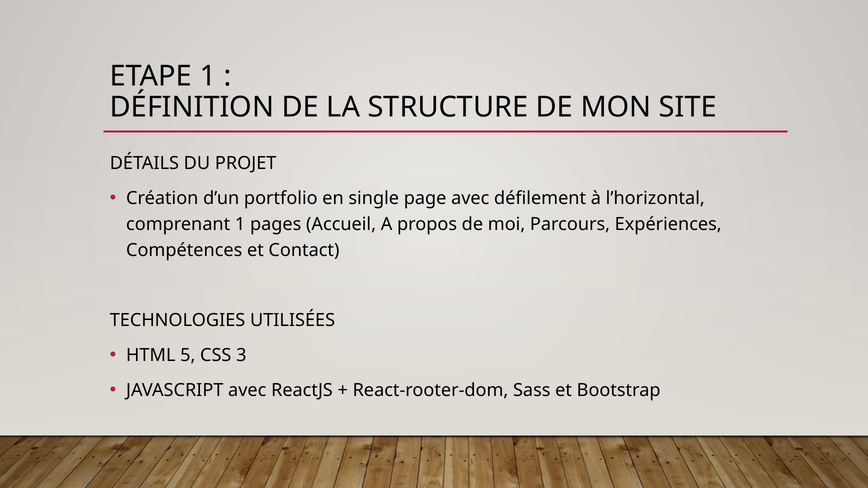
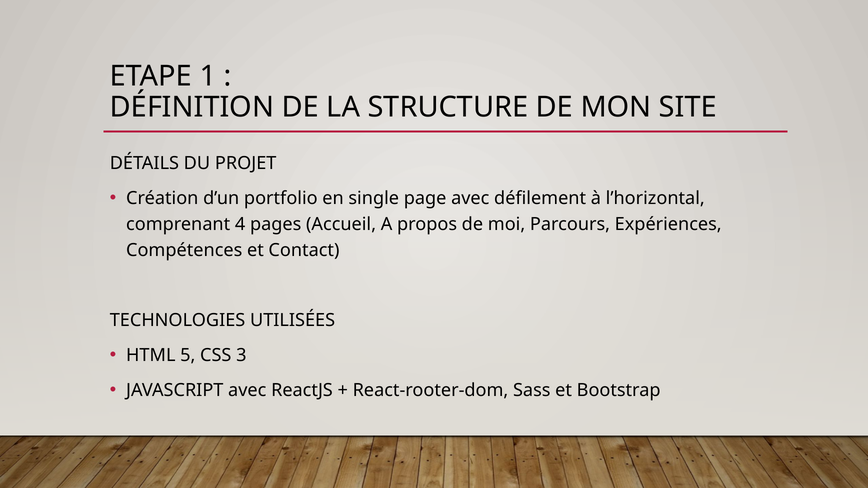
comprenant 1: 1 -> 4
